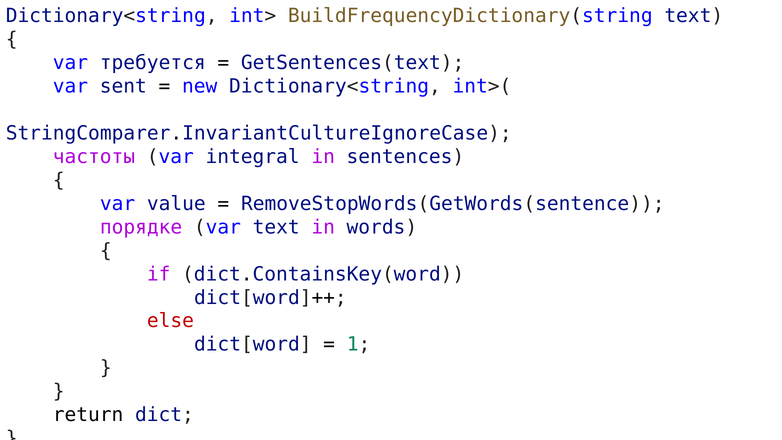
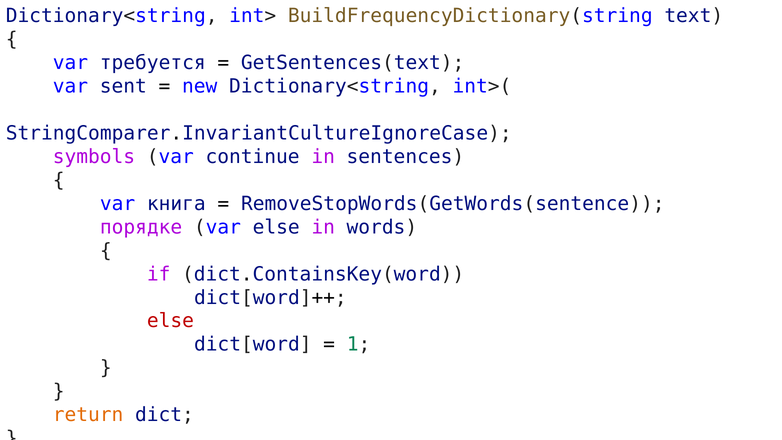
частоты: частоты -> symbols
integral: integral -> continue
value: value -> книга
var text: text -> else
return colour: black -> orange
